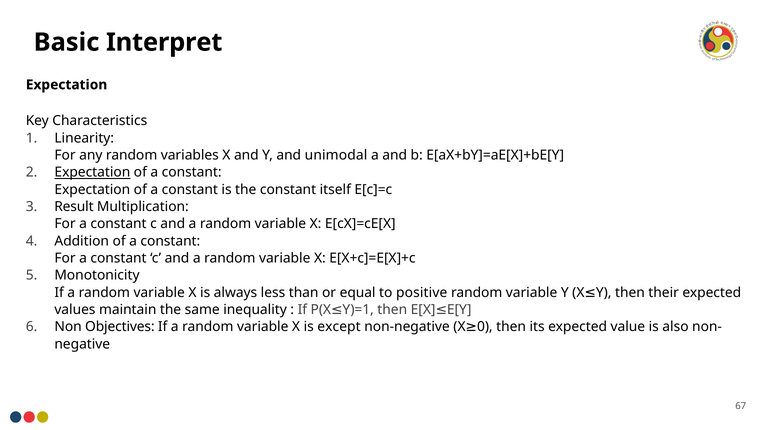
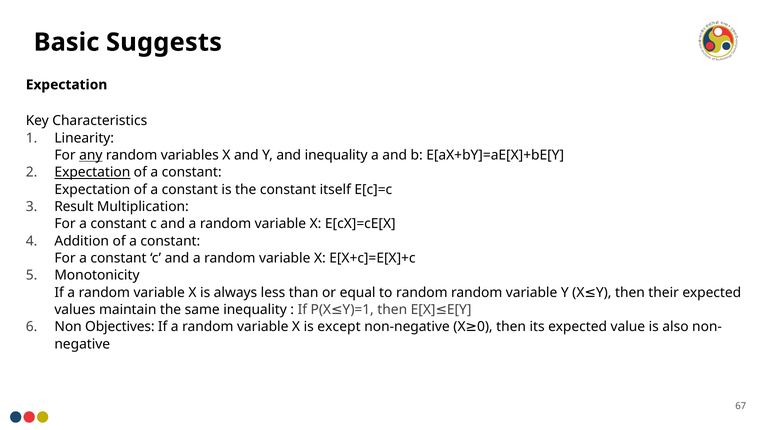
Interpret: Interpret -> Suggests
any underline: none -> present
and unimodal: unimodal -> inequality
to positive: positive -> random
